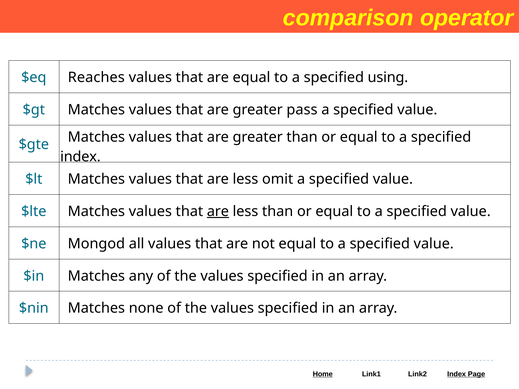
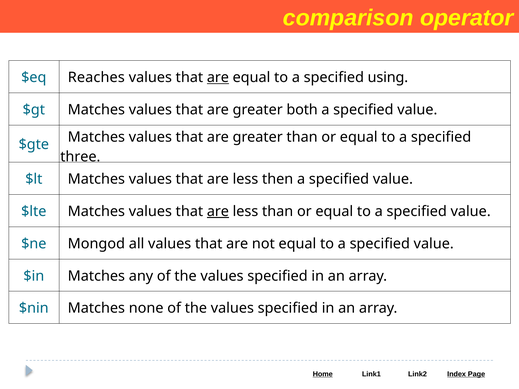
are at (218, 78) underline: none -> present
pass: pass -> both
index at (80, 157): index -> three
omit: omit -> then
